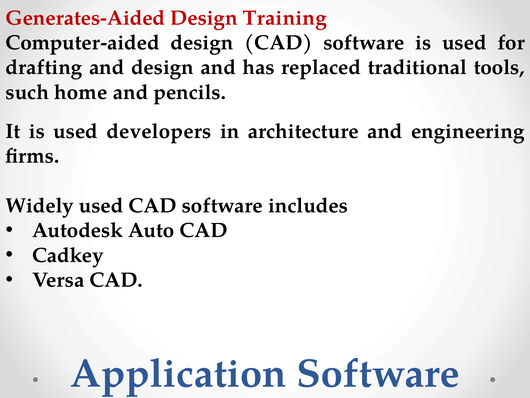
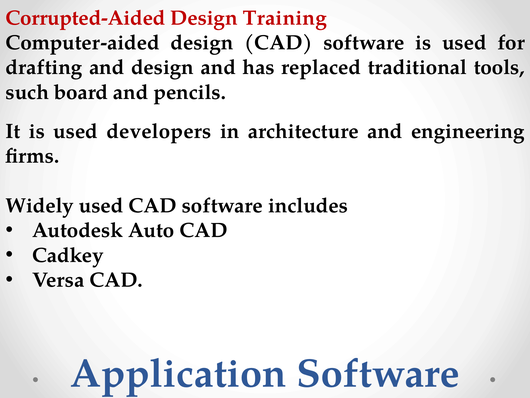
Generates-Aided: Generates-Aided -> Corrupted-Aided
home: home -> board
